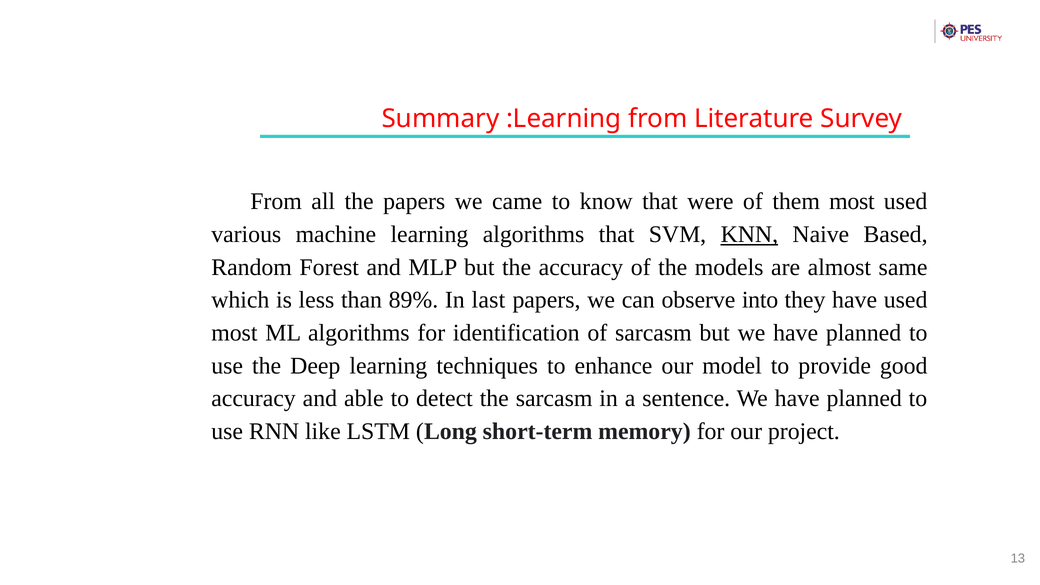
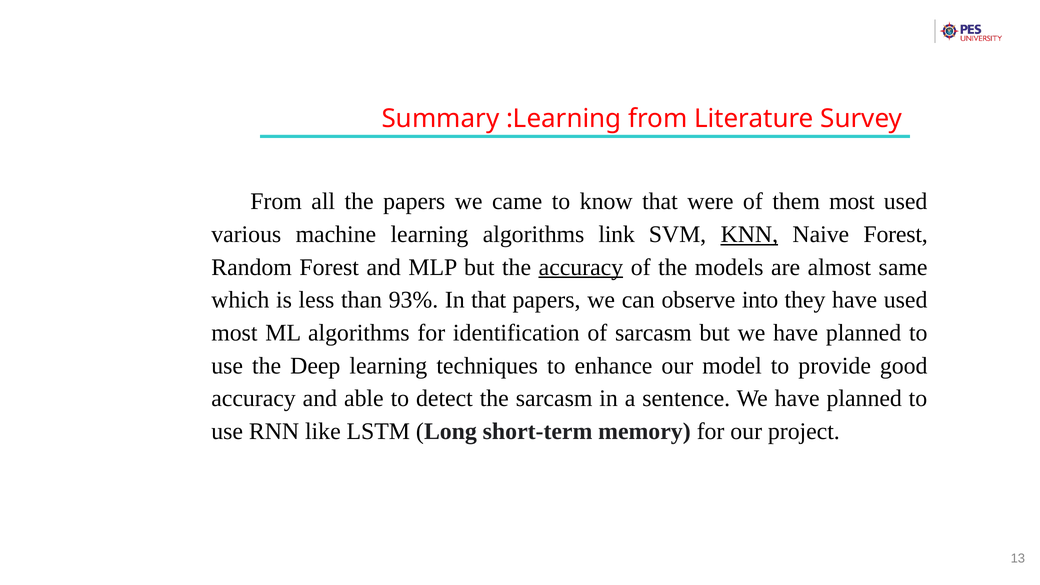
algorithms that: that -> link
Naive Based: Based -> Forest
accuracy at (581, 267) underline: none -> present
89%: 89% -> 93%
In last: last -> that
